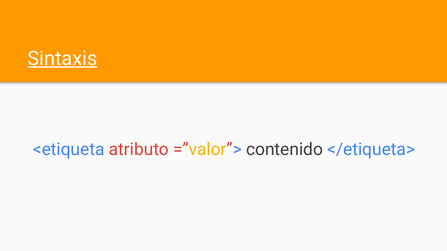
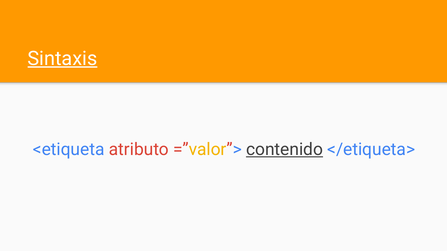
contenido underline: none -> present
